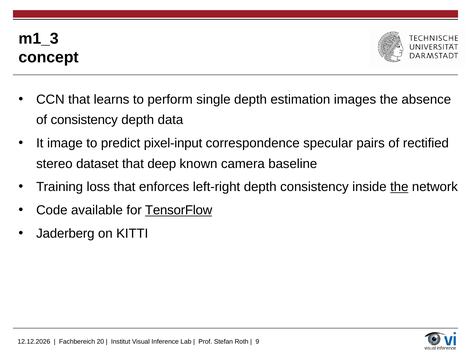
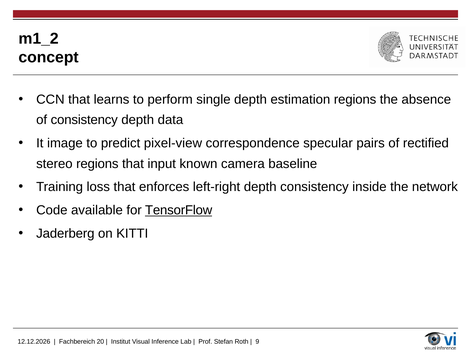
m1_3: m1_3 -> m1_2
estimation images: images -> regions
pixel-input: pixel-input -> pixel-view
stereo dataset: dataset -> regions
deep: deep -> input
the at (399, 187) underline: present -> none
